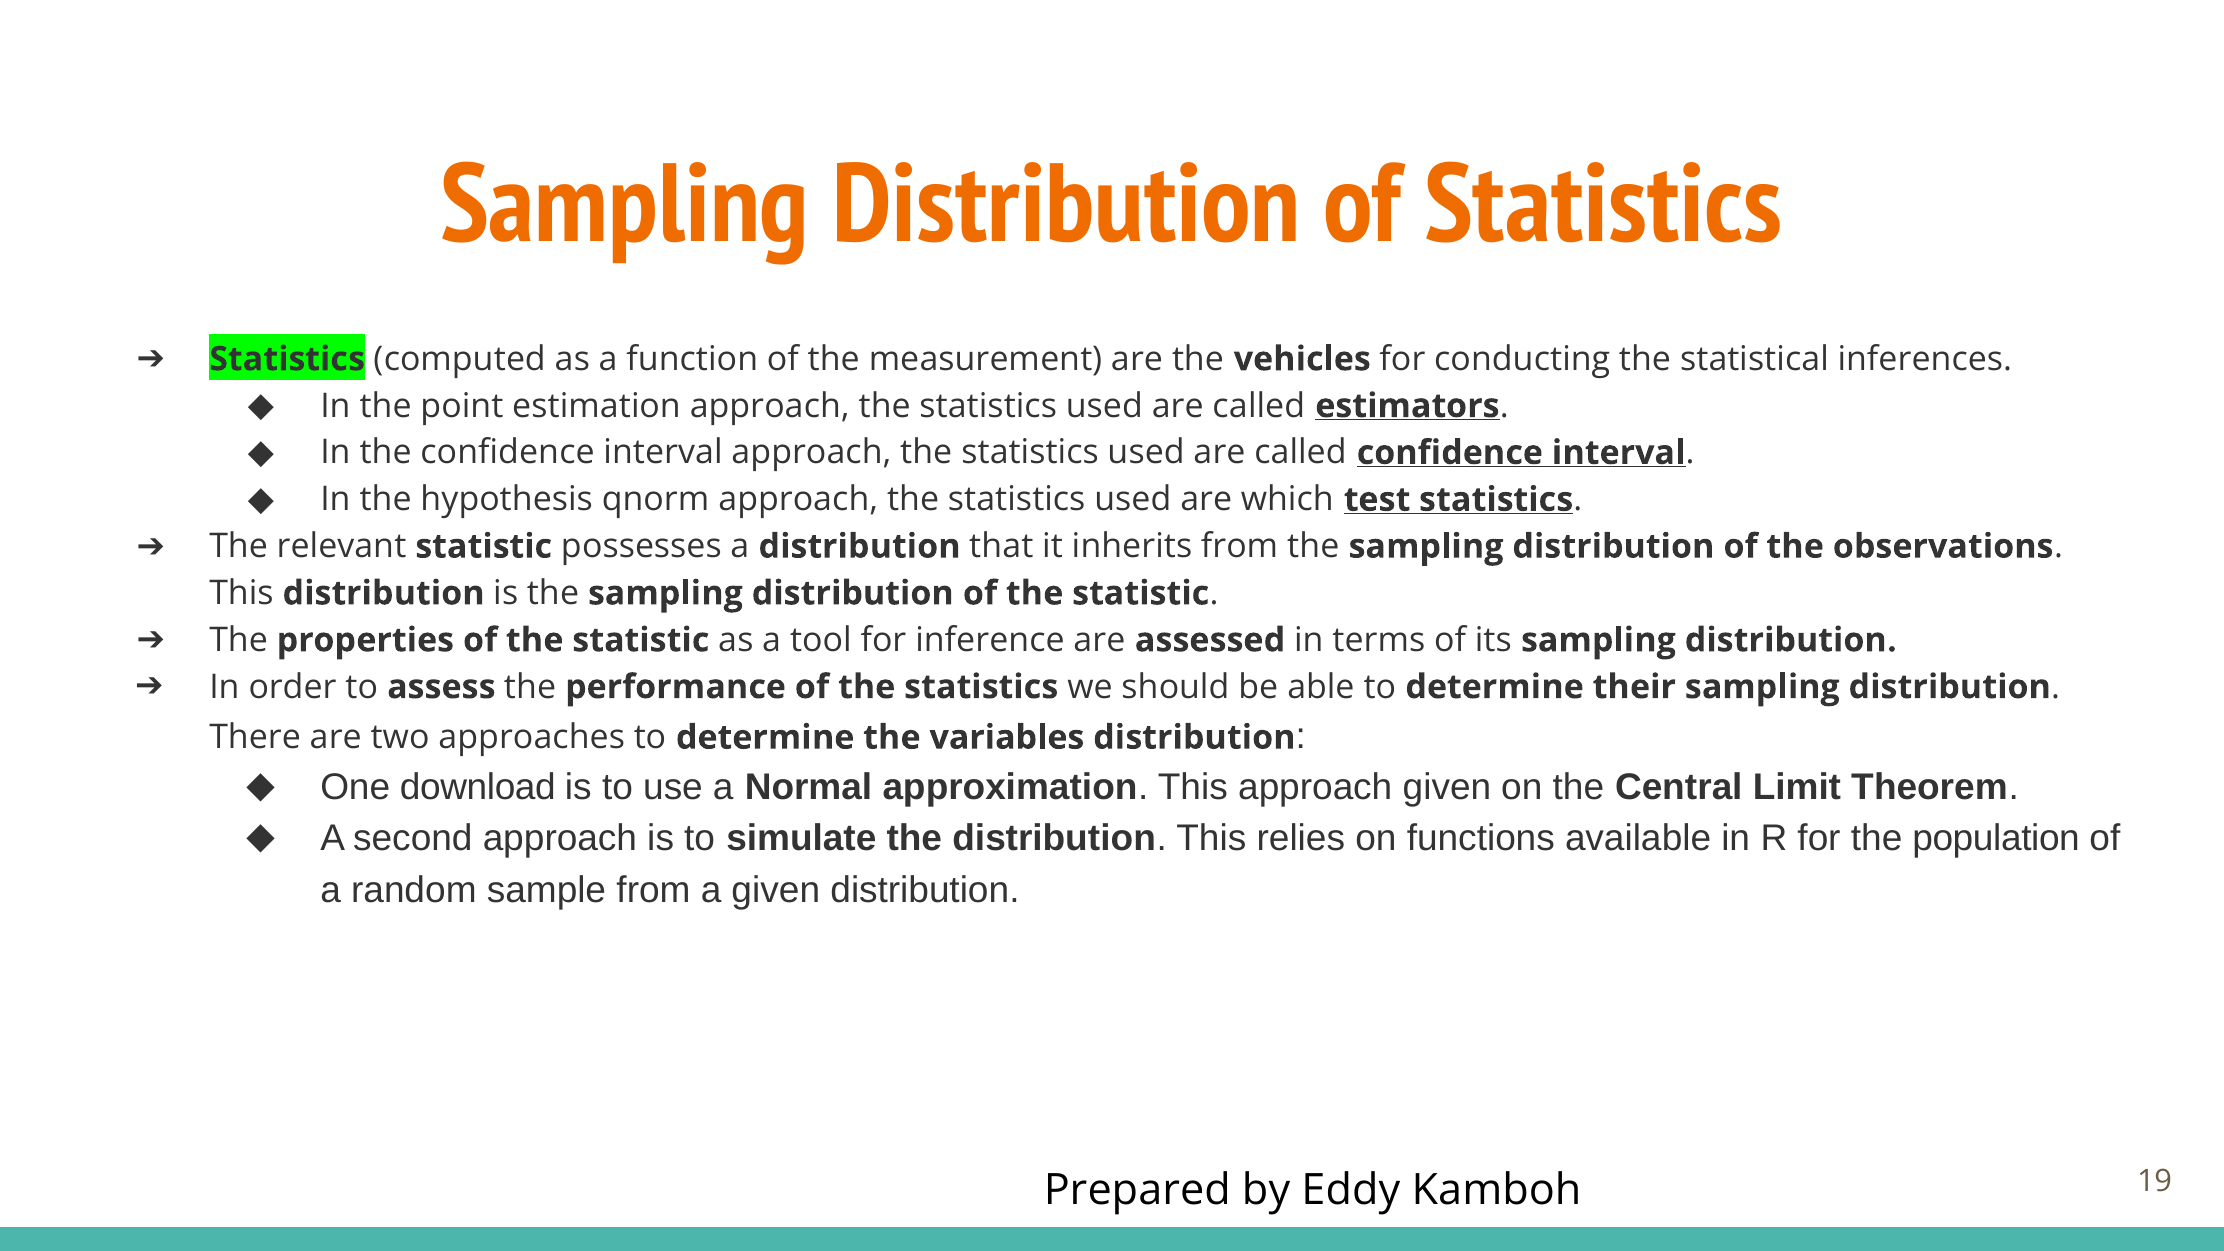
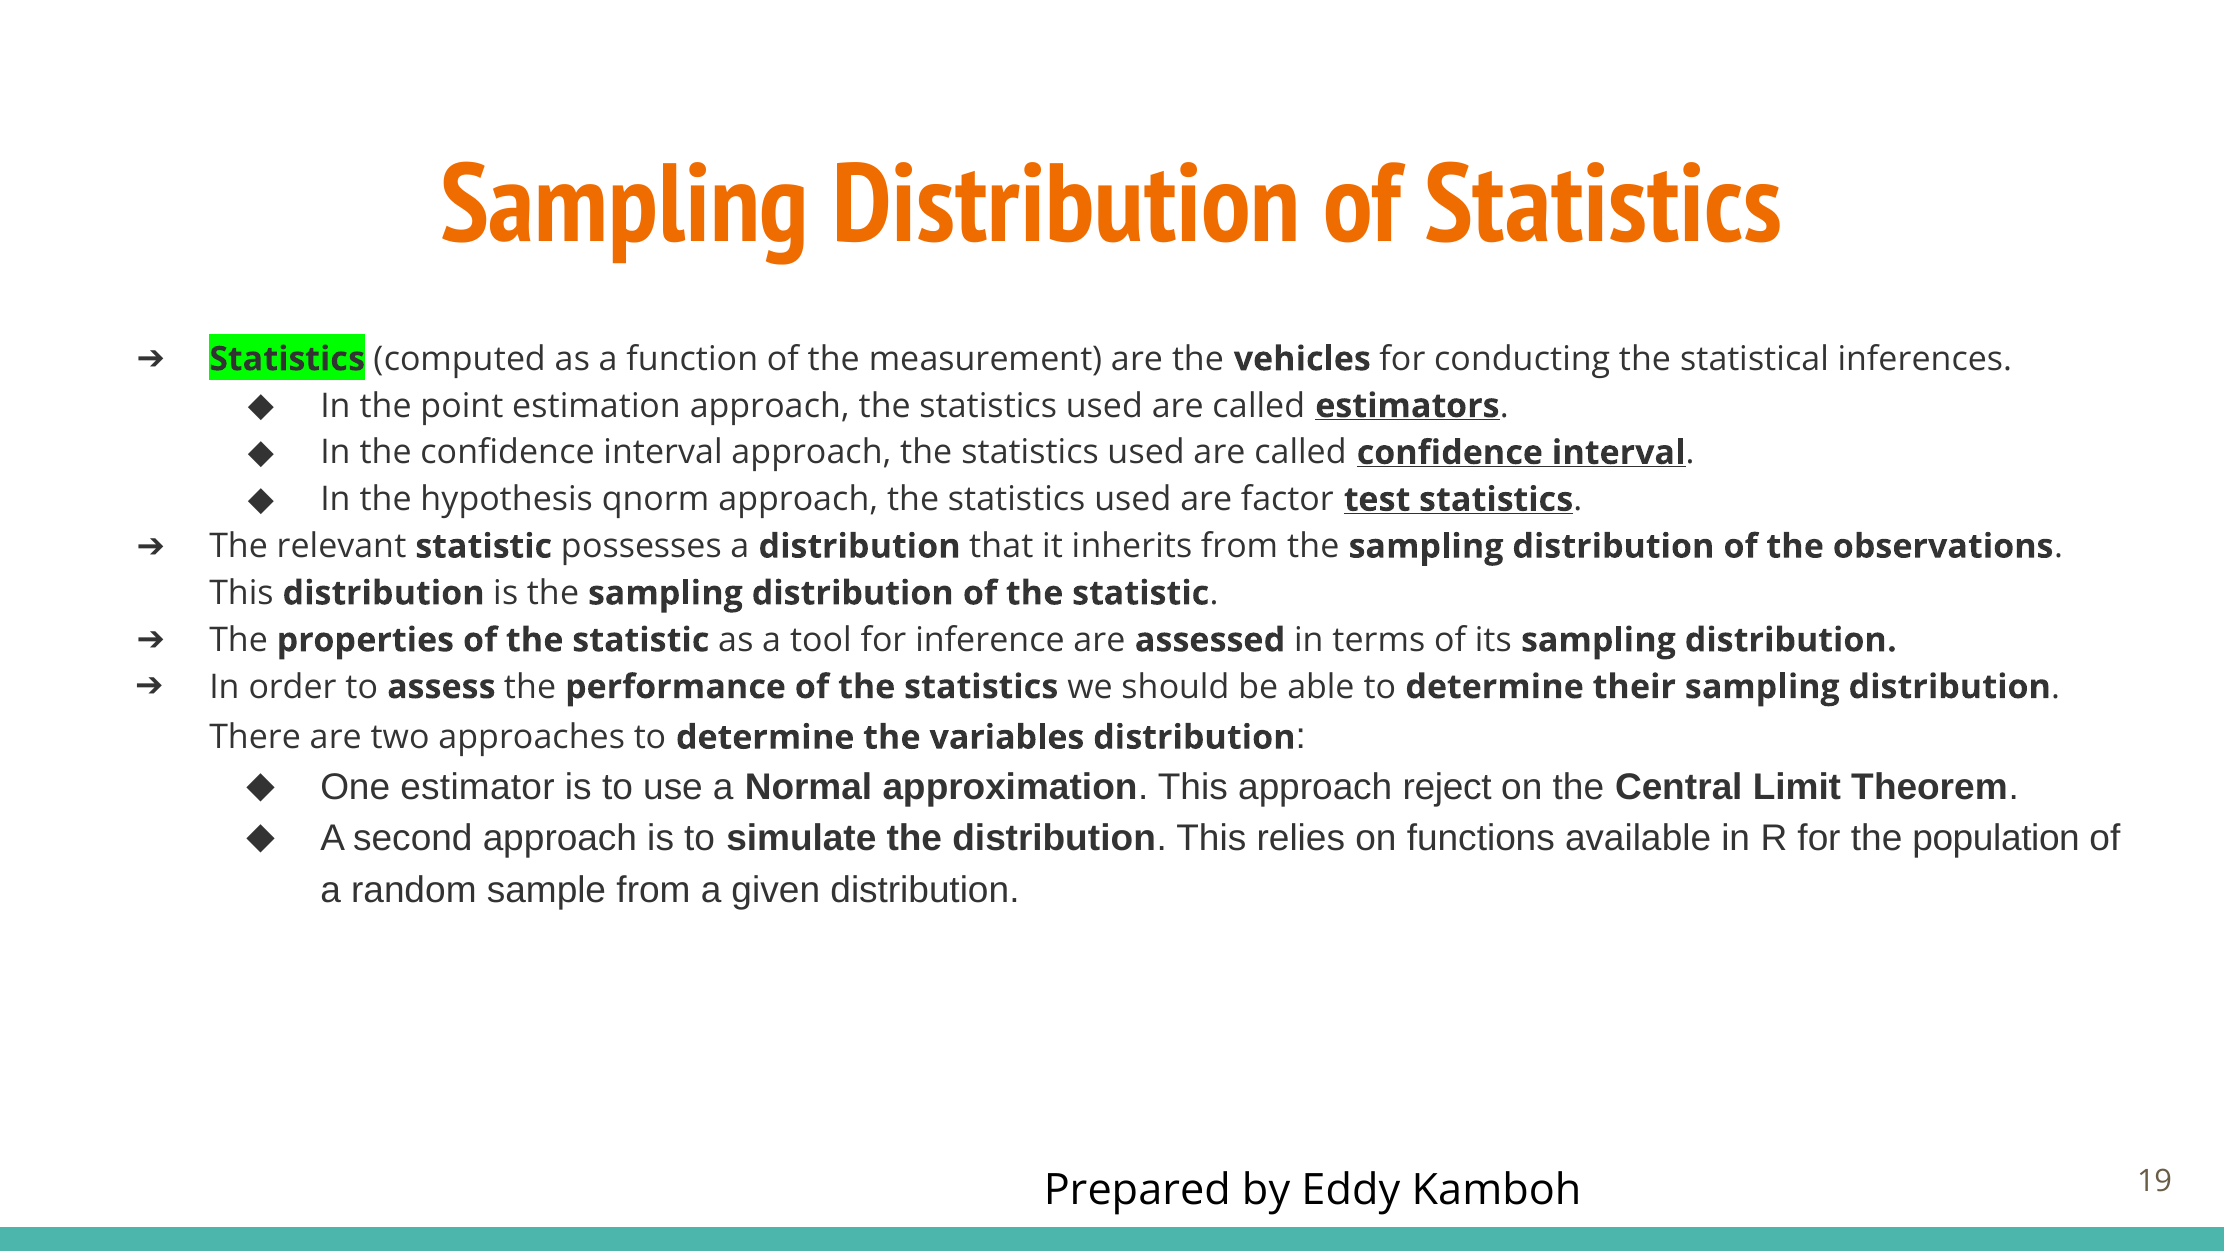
which: which -> factor
download: download -> estimator
approach given: given -> reject
